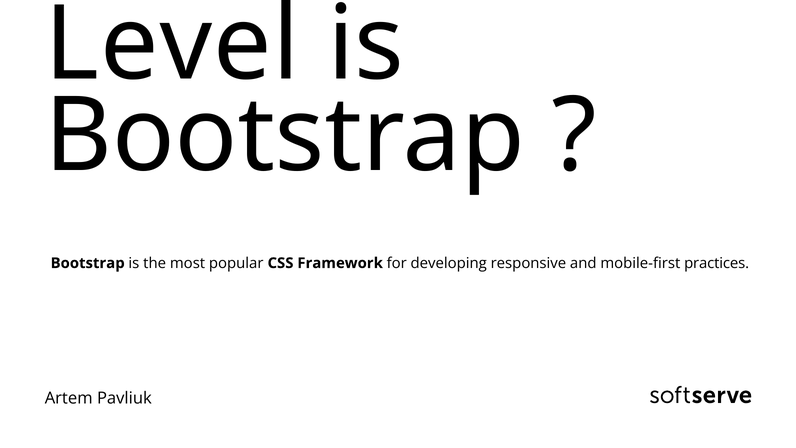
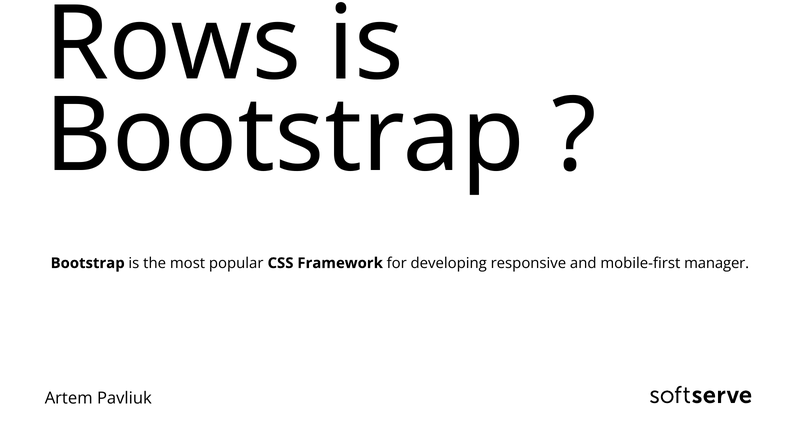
Level: Level -> Rows
practices: practices -> manager
